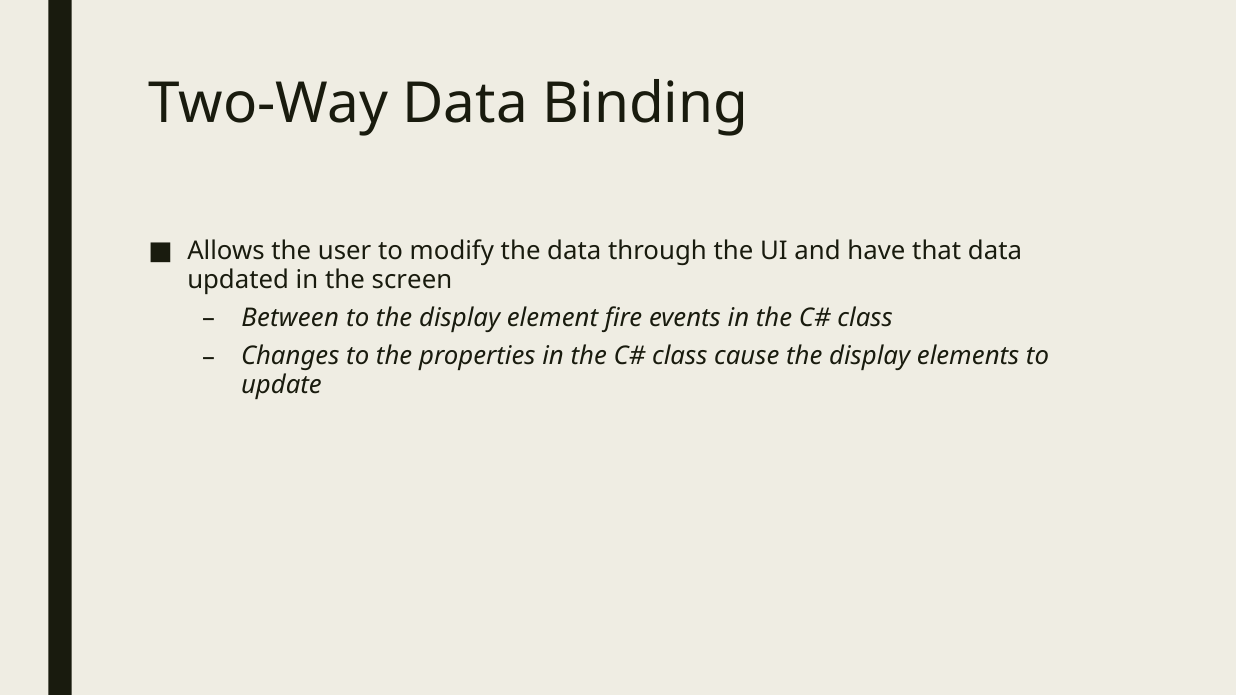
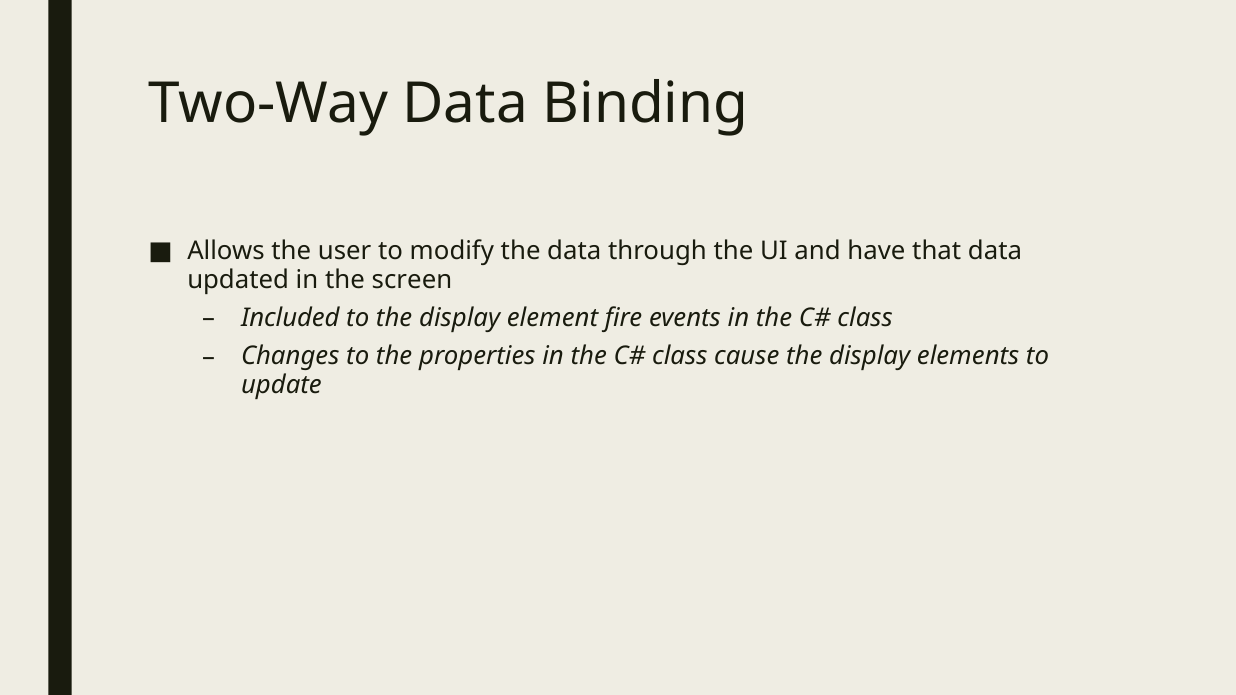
Between: Between -> Included
